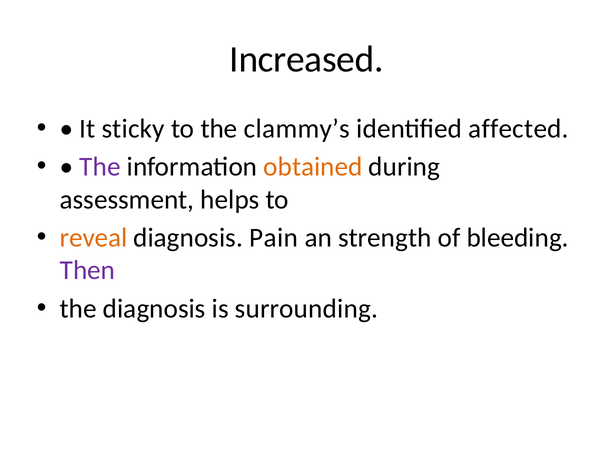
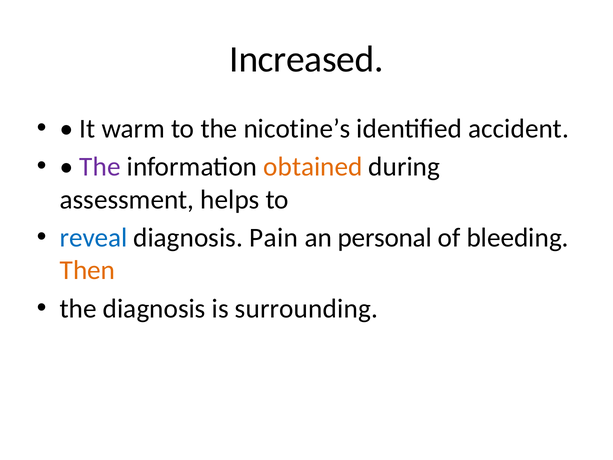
sticky: sticky -> warm
clammy’s: clammy’s -> nicotine’s
affected: affected -> accident
reveal colour: orange -> blue
strength: strength -> personal
Then colour: purple -> orange
